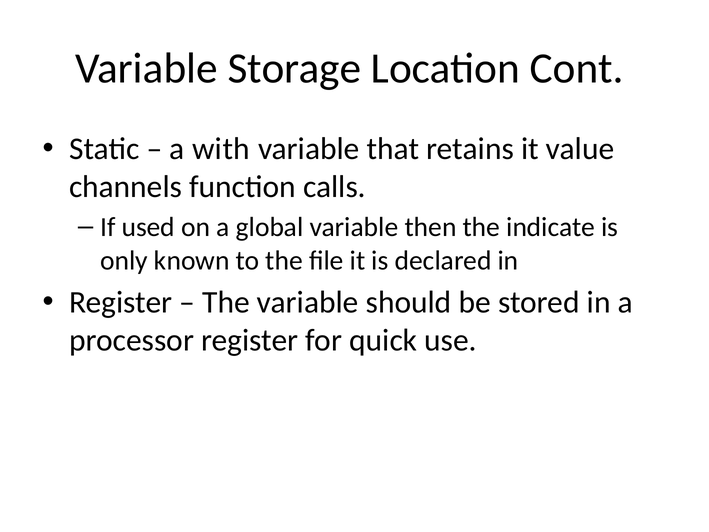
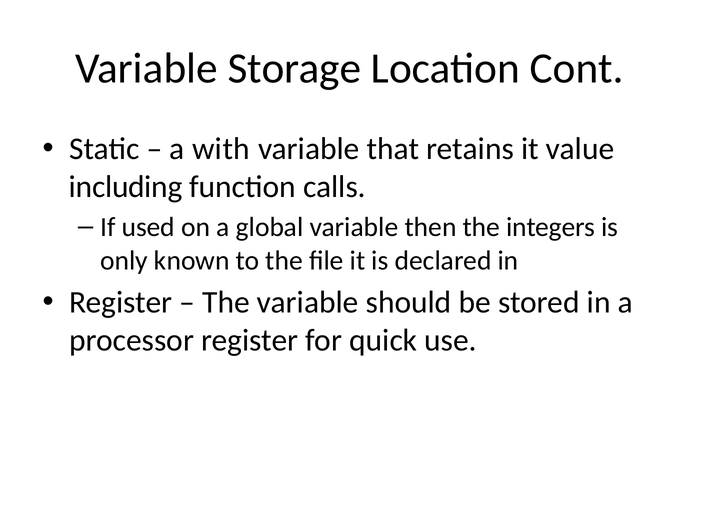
channels: channels -> including
indicate: indicate -> integers
